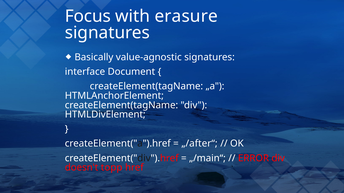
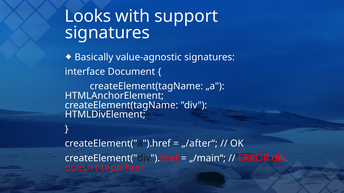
Focus: Focus -> Looks
erasure: erasure -> support
